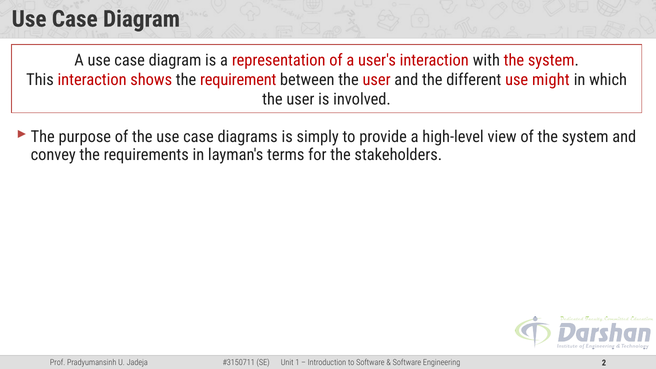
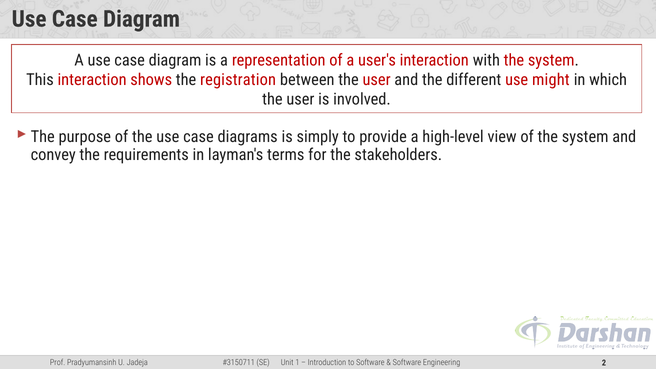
requirement: requirement -> registration
